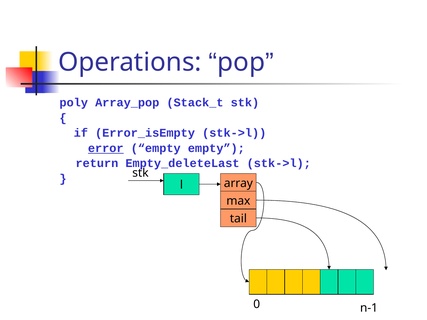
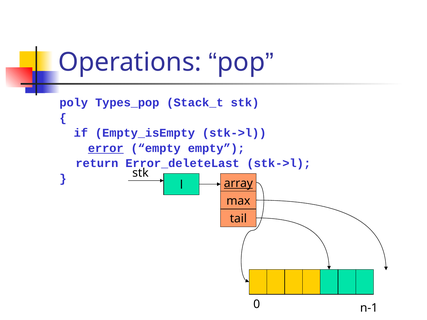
Array_pop: Array_pop -> Types_pop
Error_isEmpty: Error_isEmpty -> Empty_isEmpty
Empty_deleteLast: Empty_deleteLast -> Error_deleteLast
array underline: none -> present
